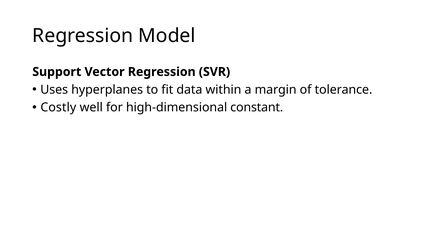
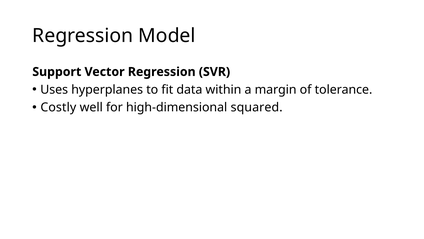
constant: constant -> squared
